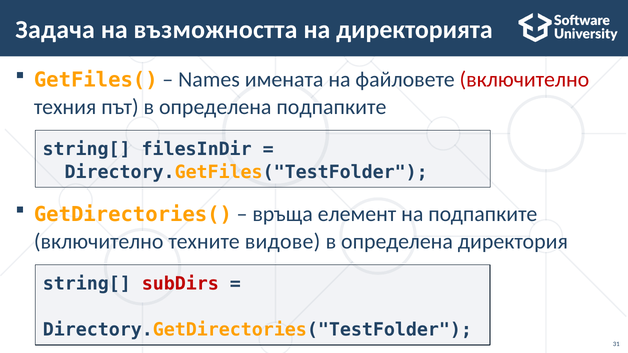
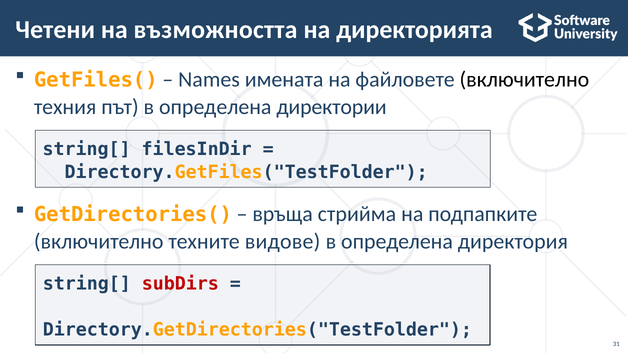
Задача: Задача -> Четени
включително at (524, 79) colour: red -> black
определена подпапките: подпапките -> директории
елемент: елемент -> стрийма
